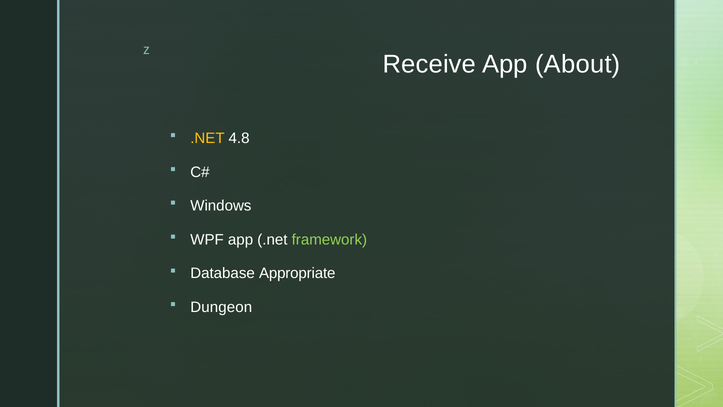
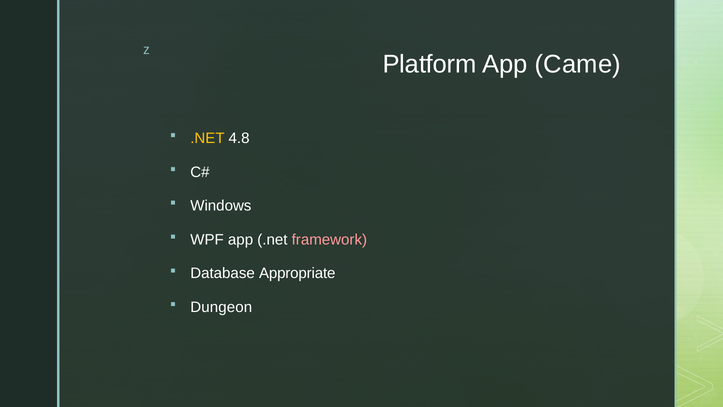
Receive: Receive -> Platform
About: About -> Came
framework colour: light green -> pink
